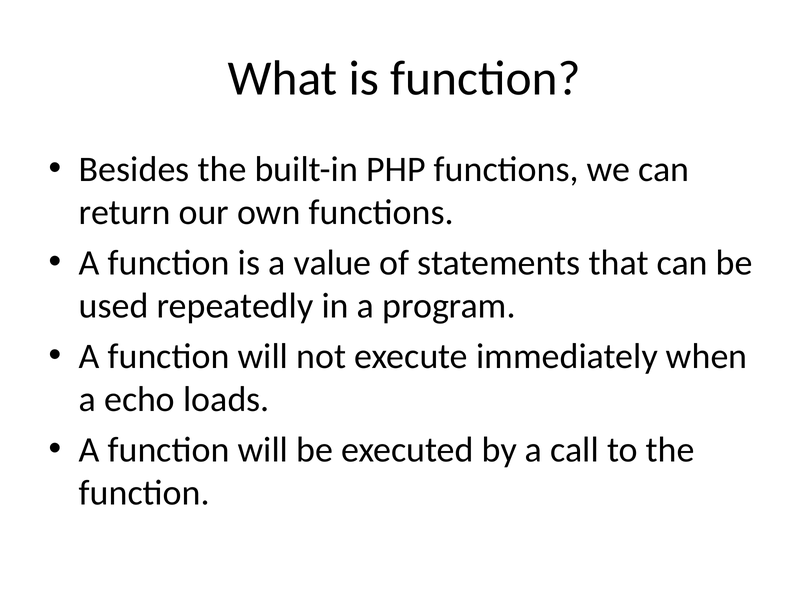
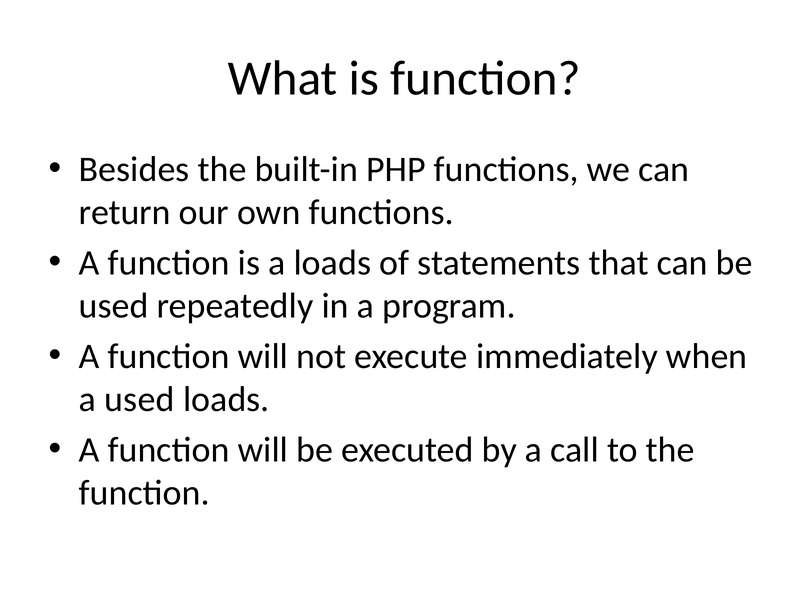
a value: value -> loads
a echo: echo -> used
